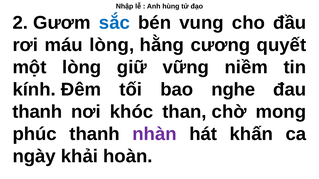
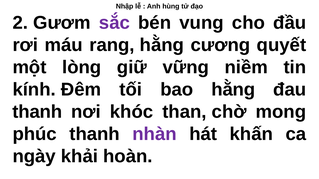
sắc colour: blue -> purple
máu lòng: lòng -> rang
bao nghe: nghe -> hằng
